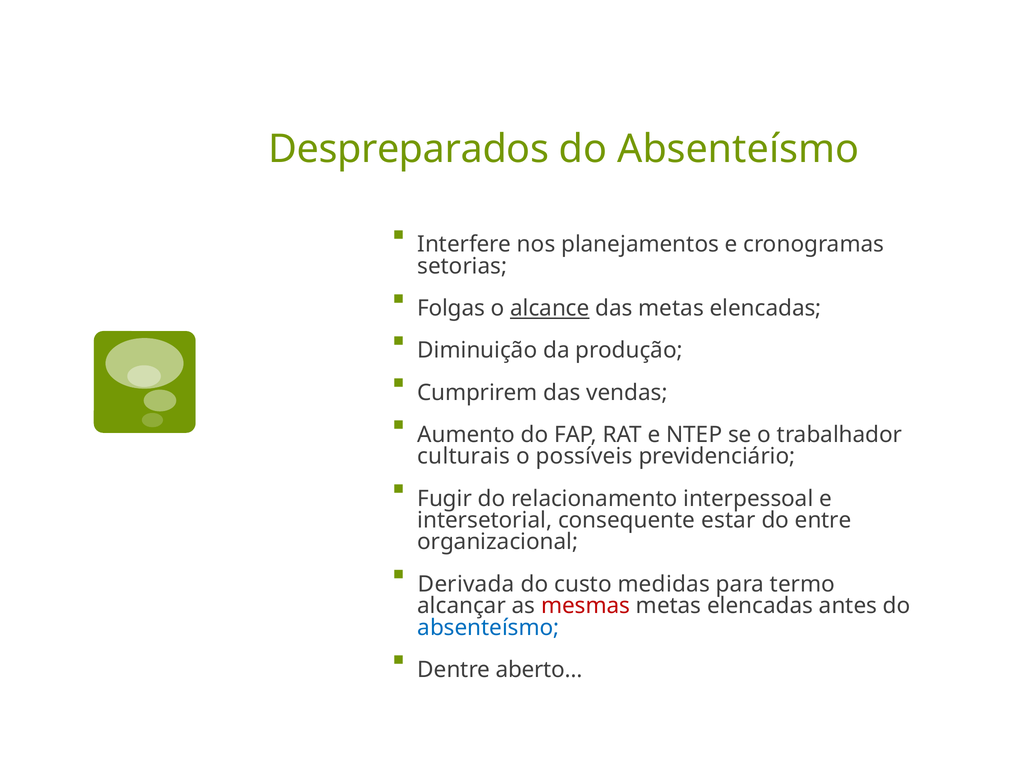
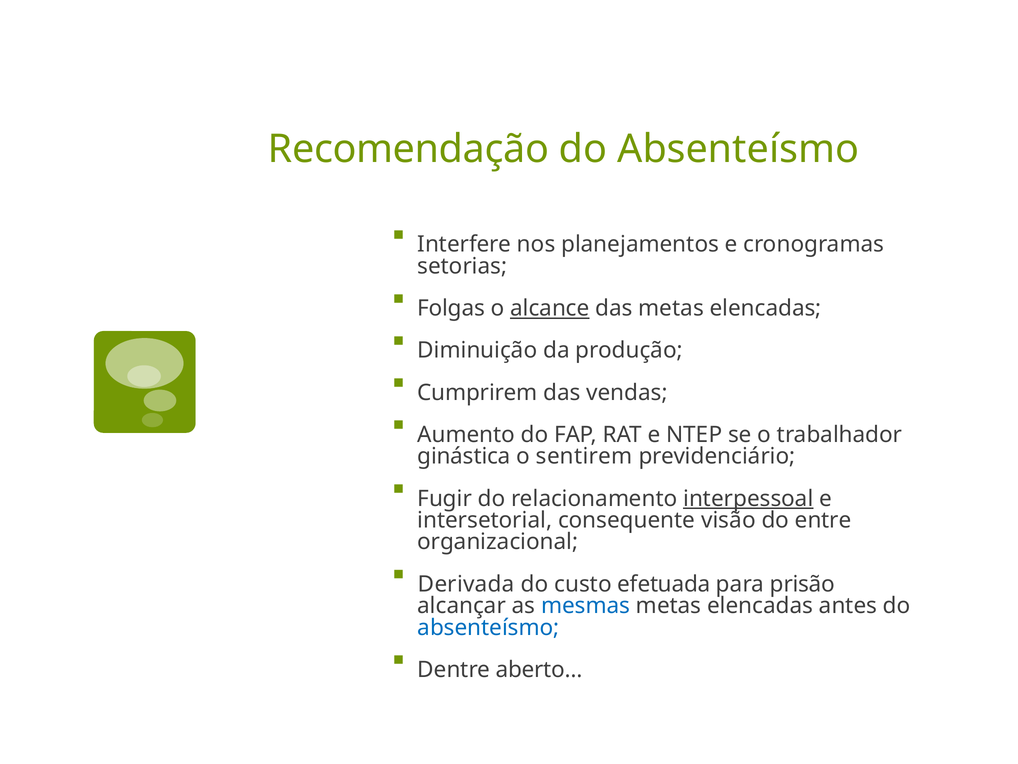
Despreparados: Despreparados -> Recomendação
culturais: culturais -> ginástica
possíveis: possíveis -> sentirem
interpessoal underline: none -> present
estar: estar -> visão
medidas: medidas -> efetuada
termo: termo -> prisão
mesmas colour: red -> blue
